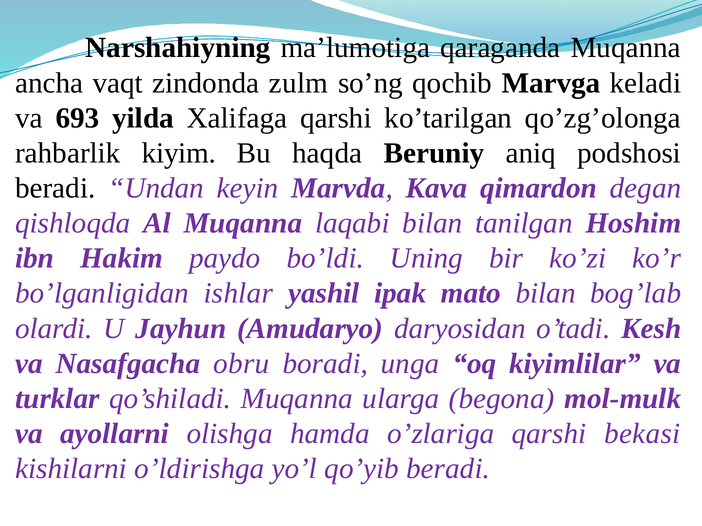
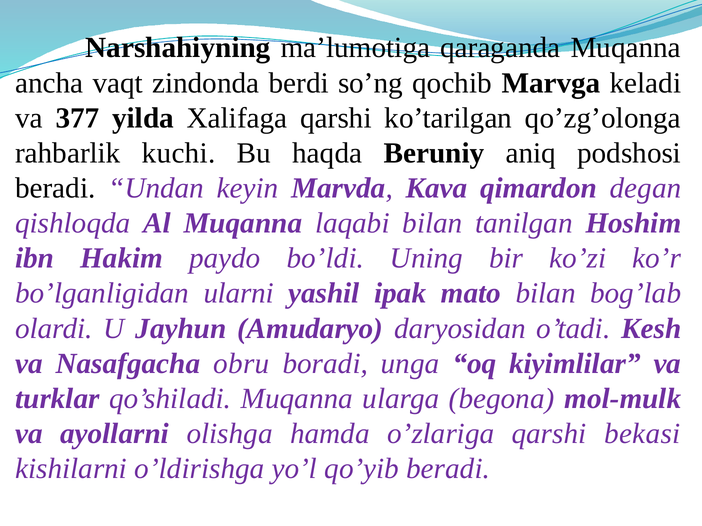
zulm: zulm -> berdi
693: 693 -> 377
kiyim: kiyim -> kuchi
ishlar: ishlar -> ularni
